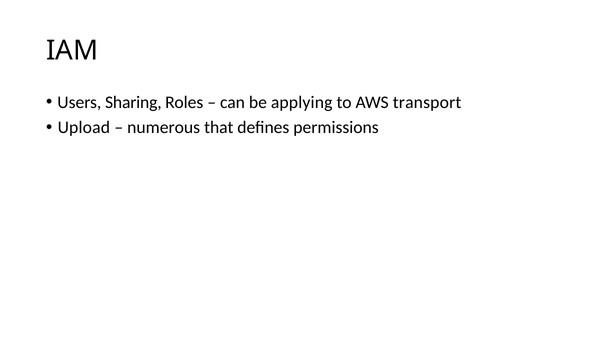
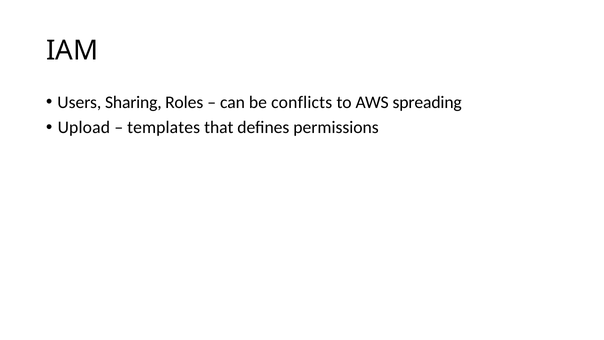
applying: applying -> conflicts
transport: transport -> spreading
numerous: numerous -> templates
